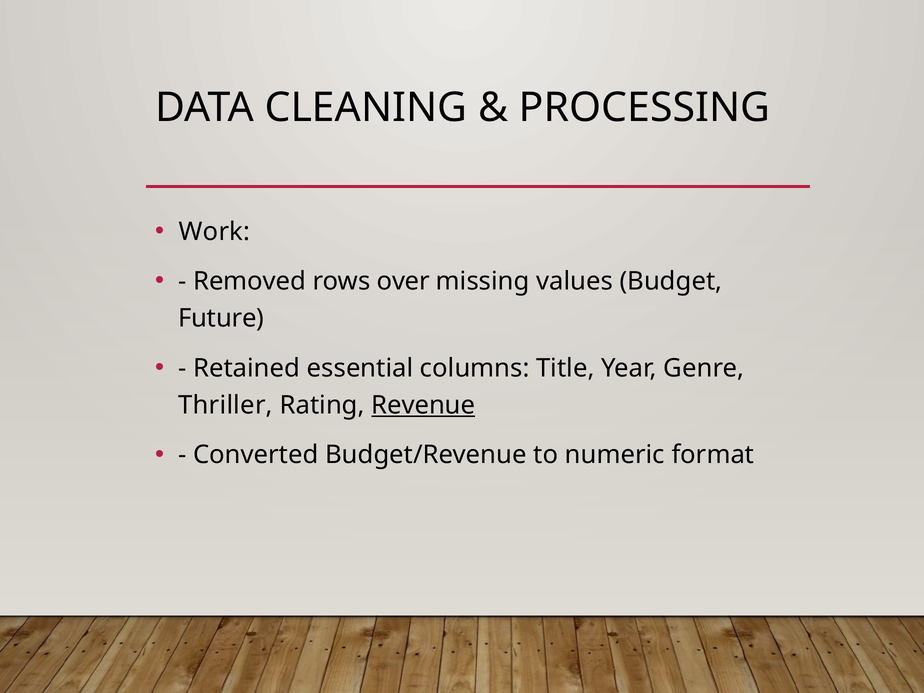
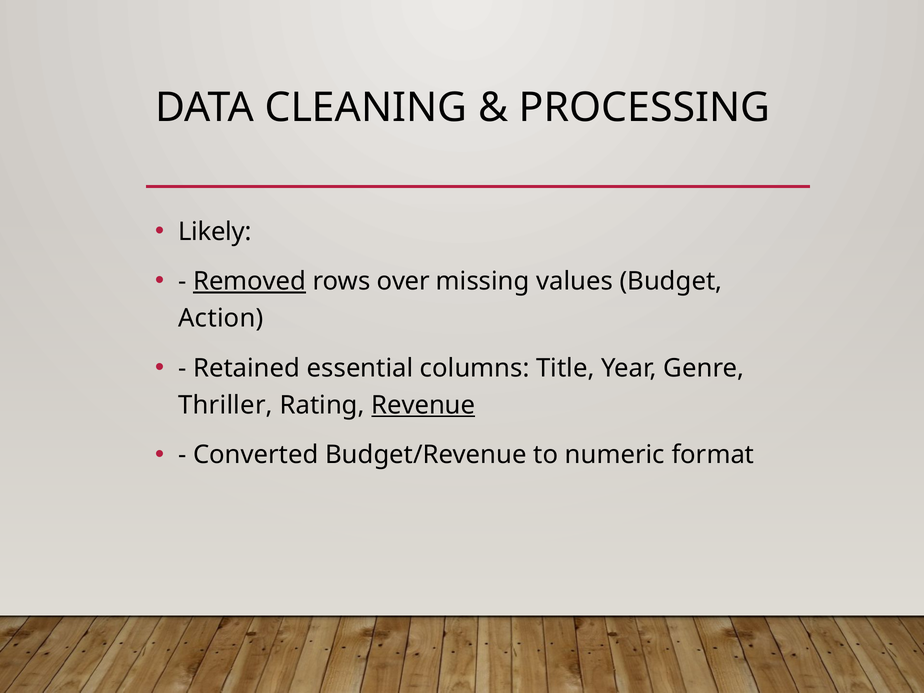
Work: Work -> Likely
Removed underline: none -> present
Future: Future -> Action
